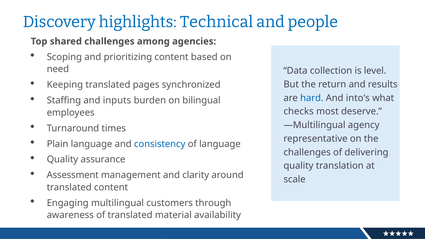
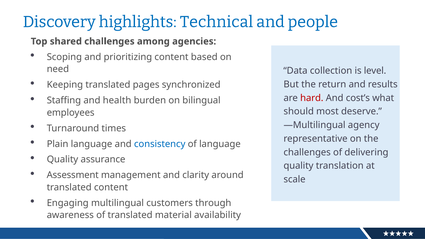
hard colour: blue -> red
into’s: into’s -> cost’s
inputs: inputs -> health
checks: checks -> should
